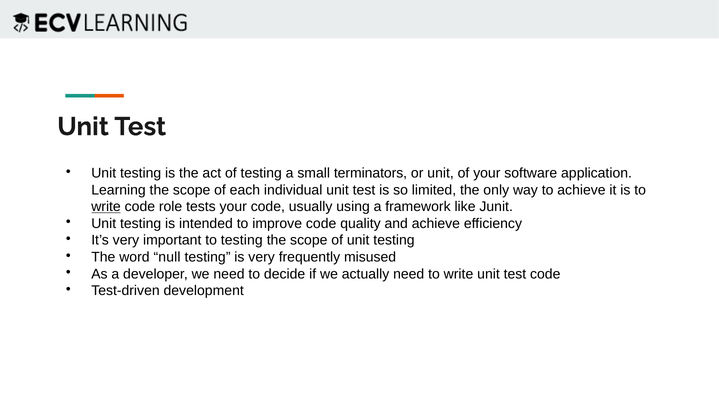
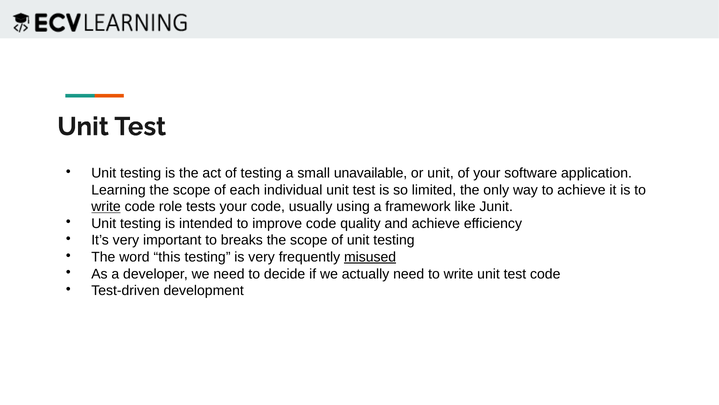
terminators: terminators -> unavailable
to testing: testing -> breaks
null: null -> this
misused underline: none -> present
